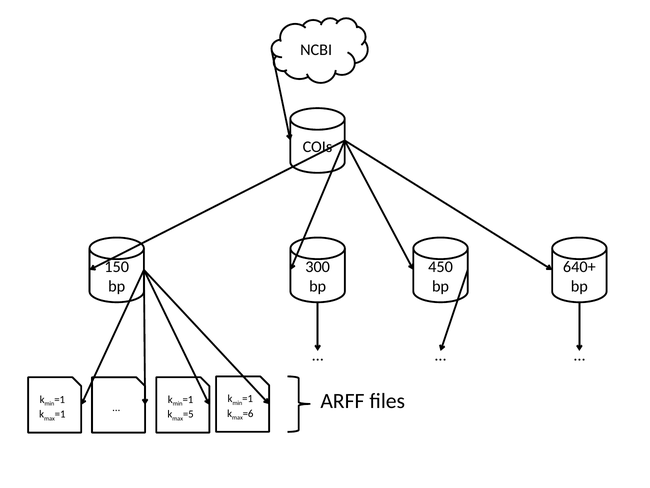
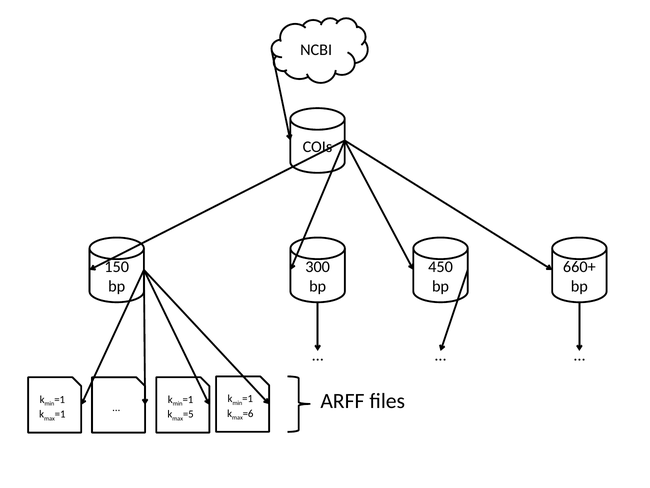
640+: 640+ -> 660+
